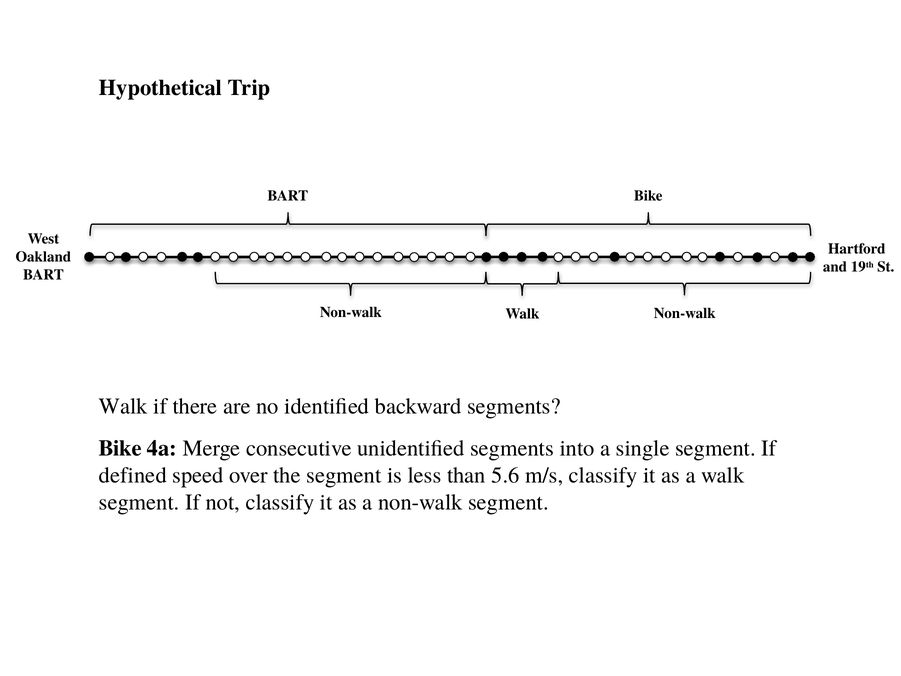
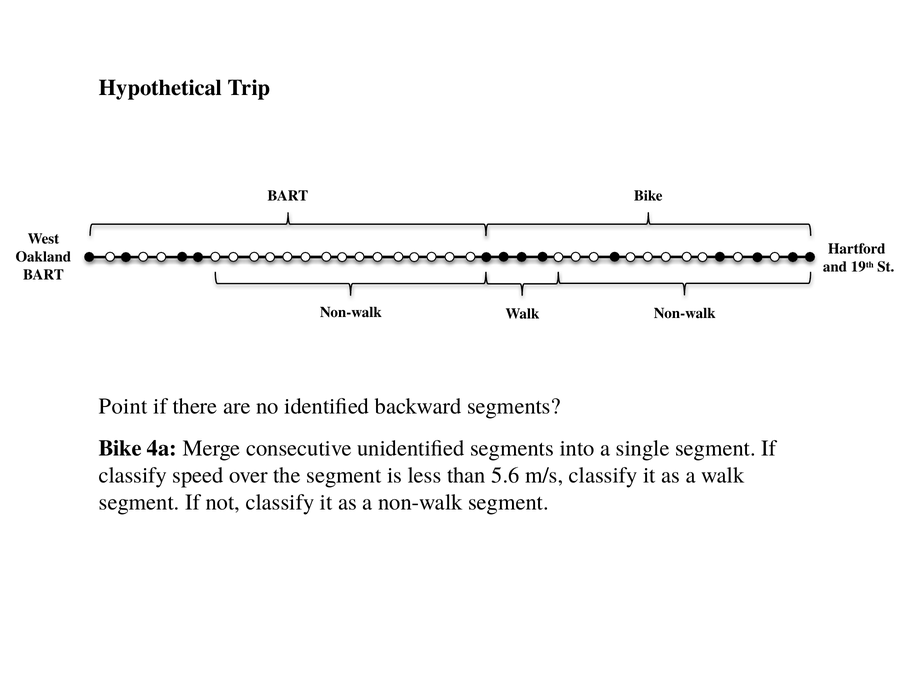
Walk at (123, 406): Walk -> Point
defined at (133, 475): defined -> classify
